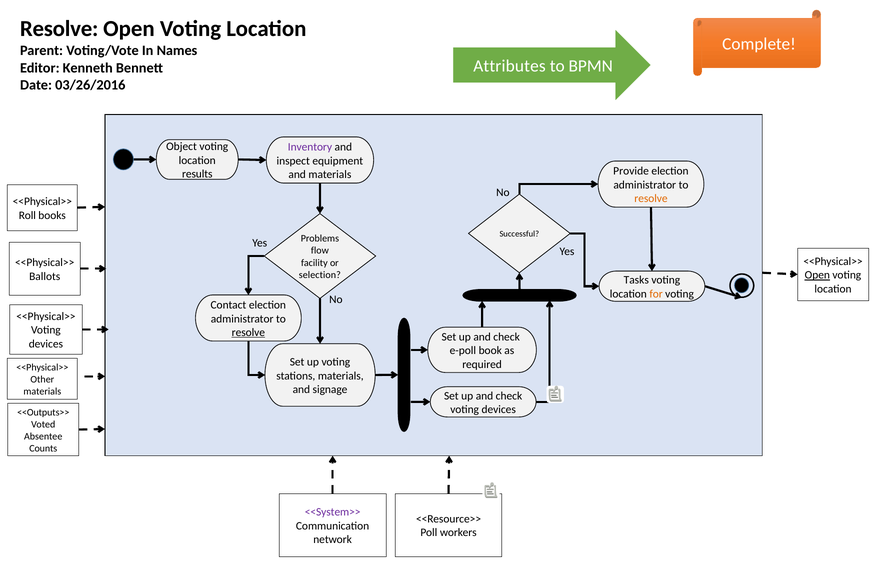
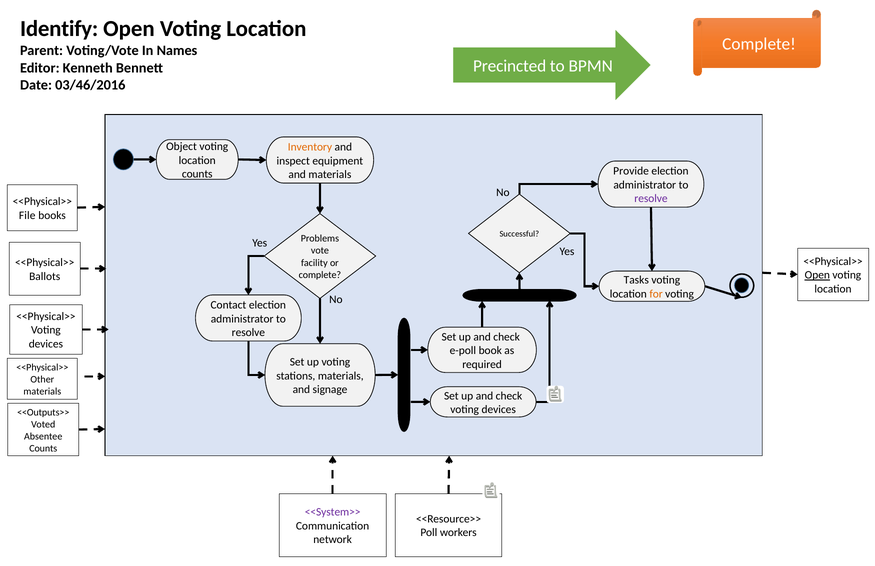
Resolve at (59, 29): Resolve -> Identify
Attributes: Attributes -> Precincted
03/26/2016: 03/26/2016 -> 03/46/2016
Inventory colour: purple -> orange
results at (197, 174): results -> counts
resolve at (651, 199) colour: orange -> purple
Roll: Roll -> File
flow: flow -> vote
selection at (320, 275): selection -> complete
resolve at (248, 333) underline: present -> none
